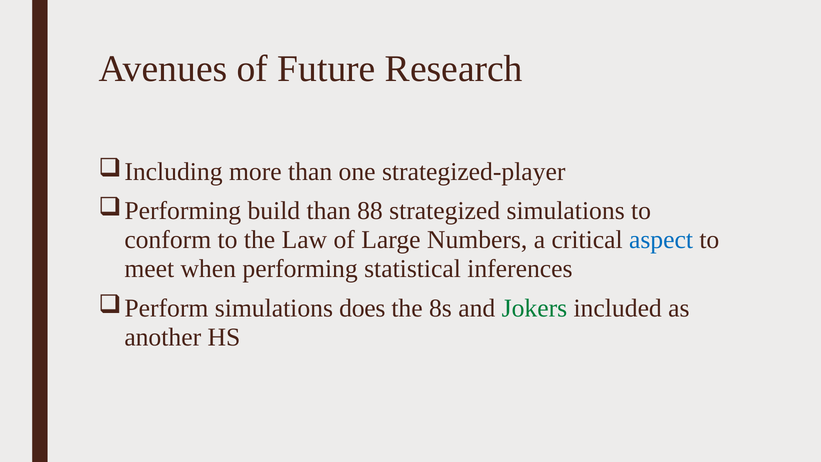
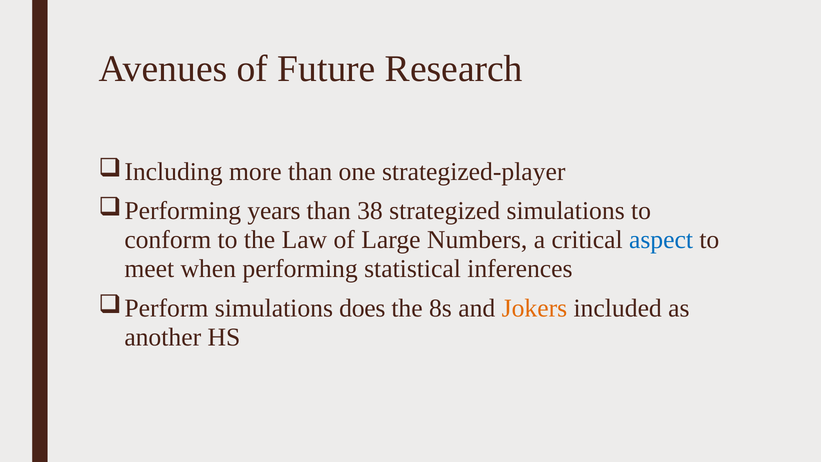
build: build -> years
88: 88 -> 38
Jokers colour: green -> orange
